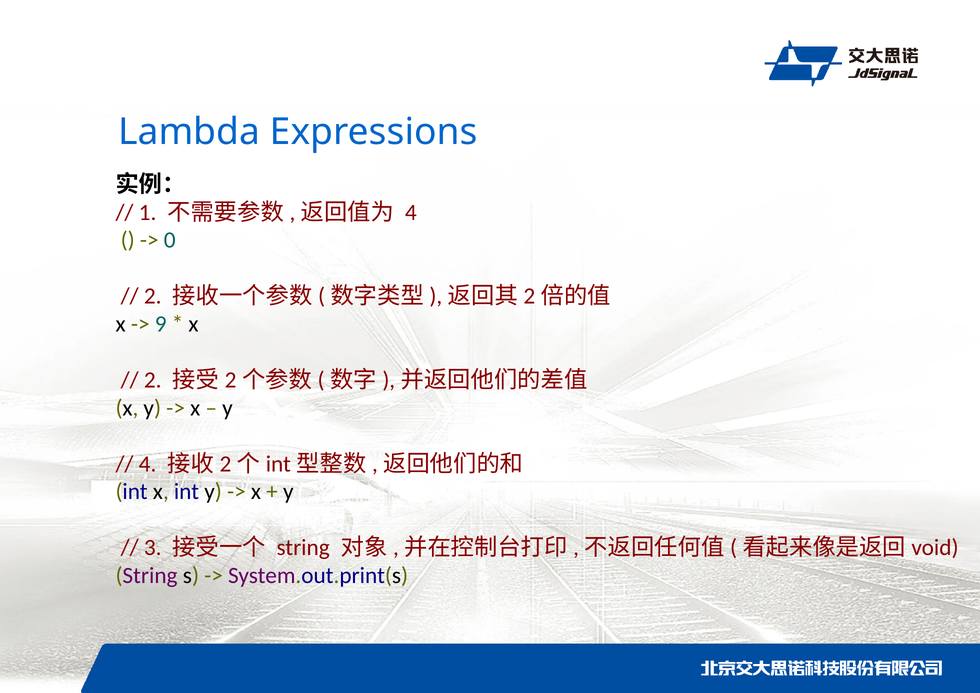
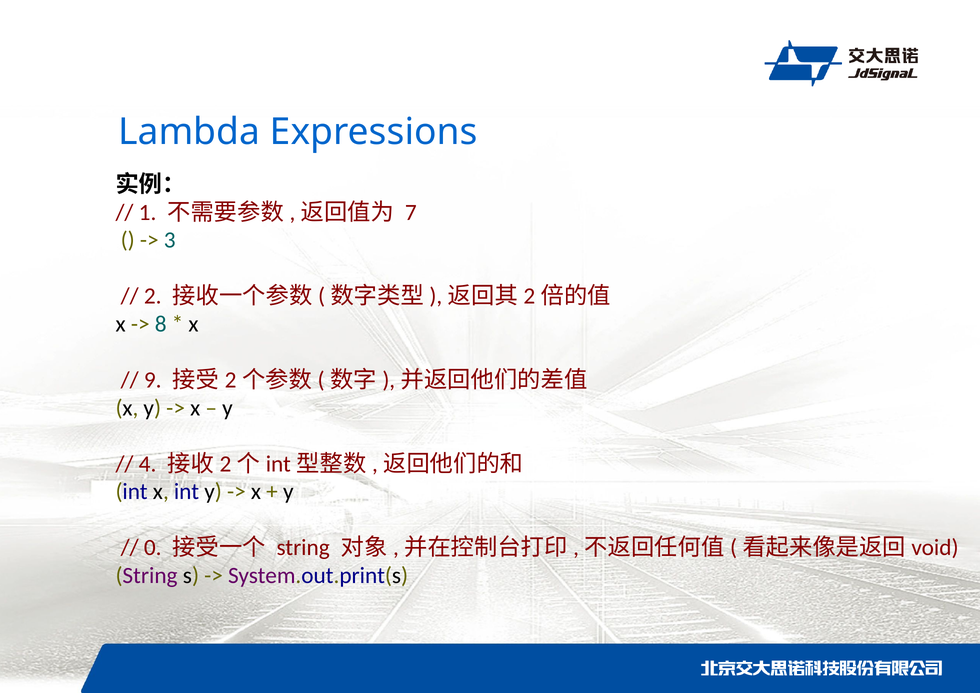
4 at (411, 212): 4 -> 7
0: 0 -> 3
9: 9 -> 8
2 at (153, 380): 2 -> 9
3: 3 -> 0
